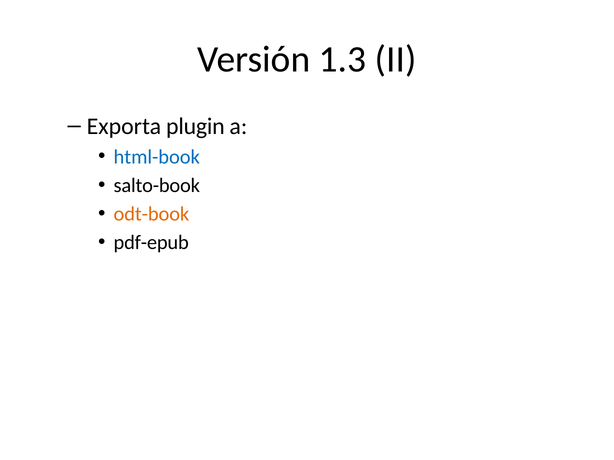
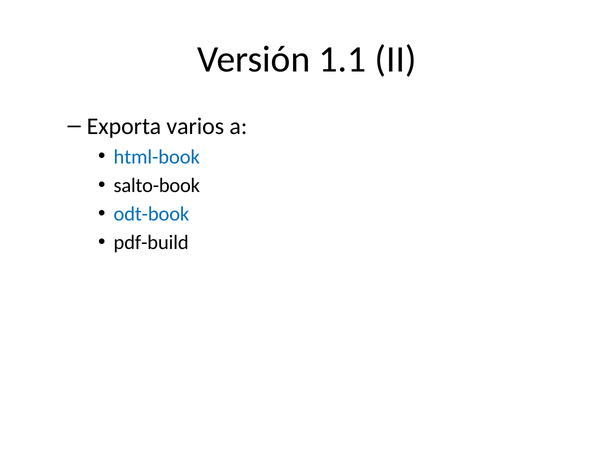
1.3: 1.3 -> 1.1
plugin: plugin -> varios
odt-book colour: orange -> blue
pdf-epub: pdf-epub -> pdf-build
